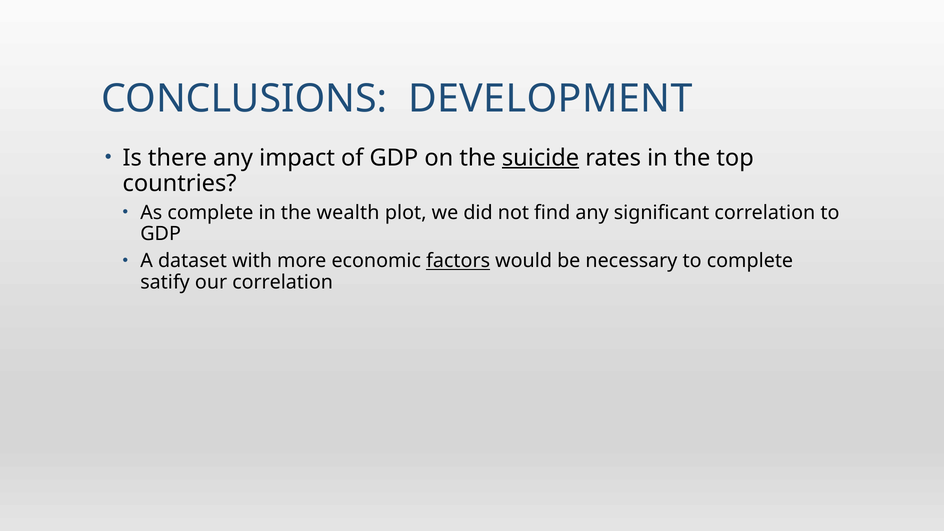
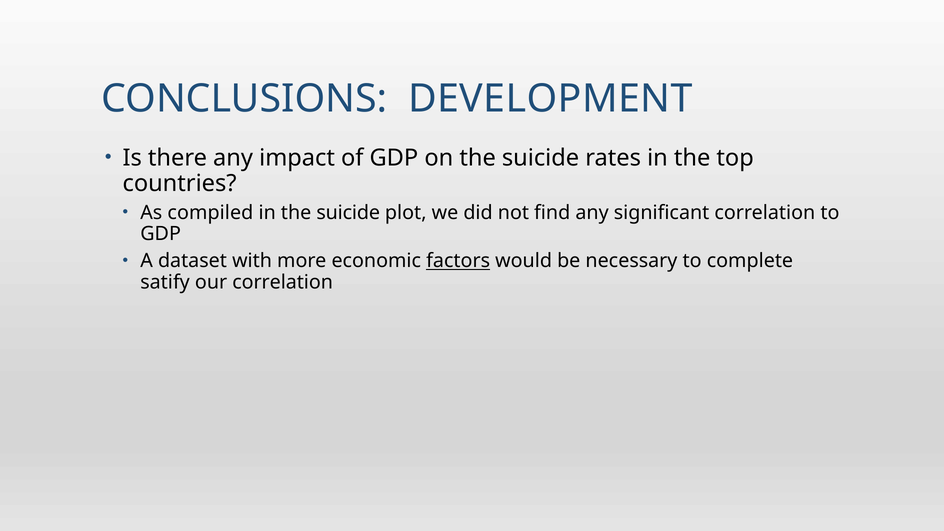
suicide at (541, 158) underline: present -> none
As complete: complete -> compiled
in the wealth: wealth -> suicide
